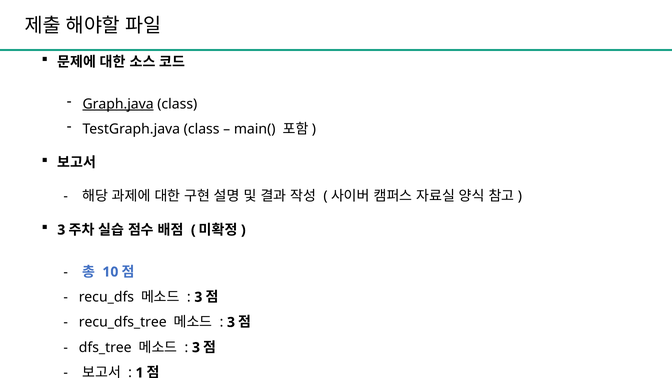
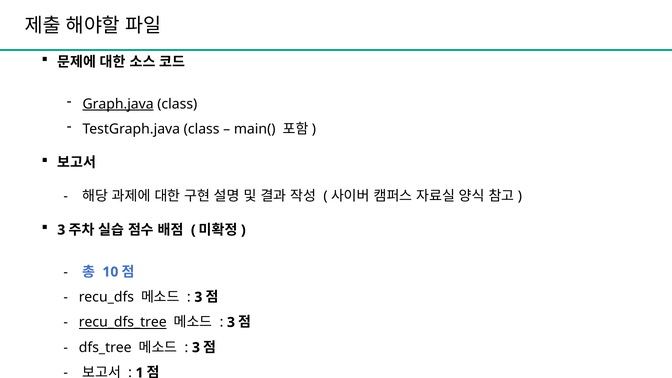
recu_dfs_tree underline: none -> present
